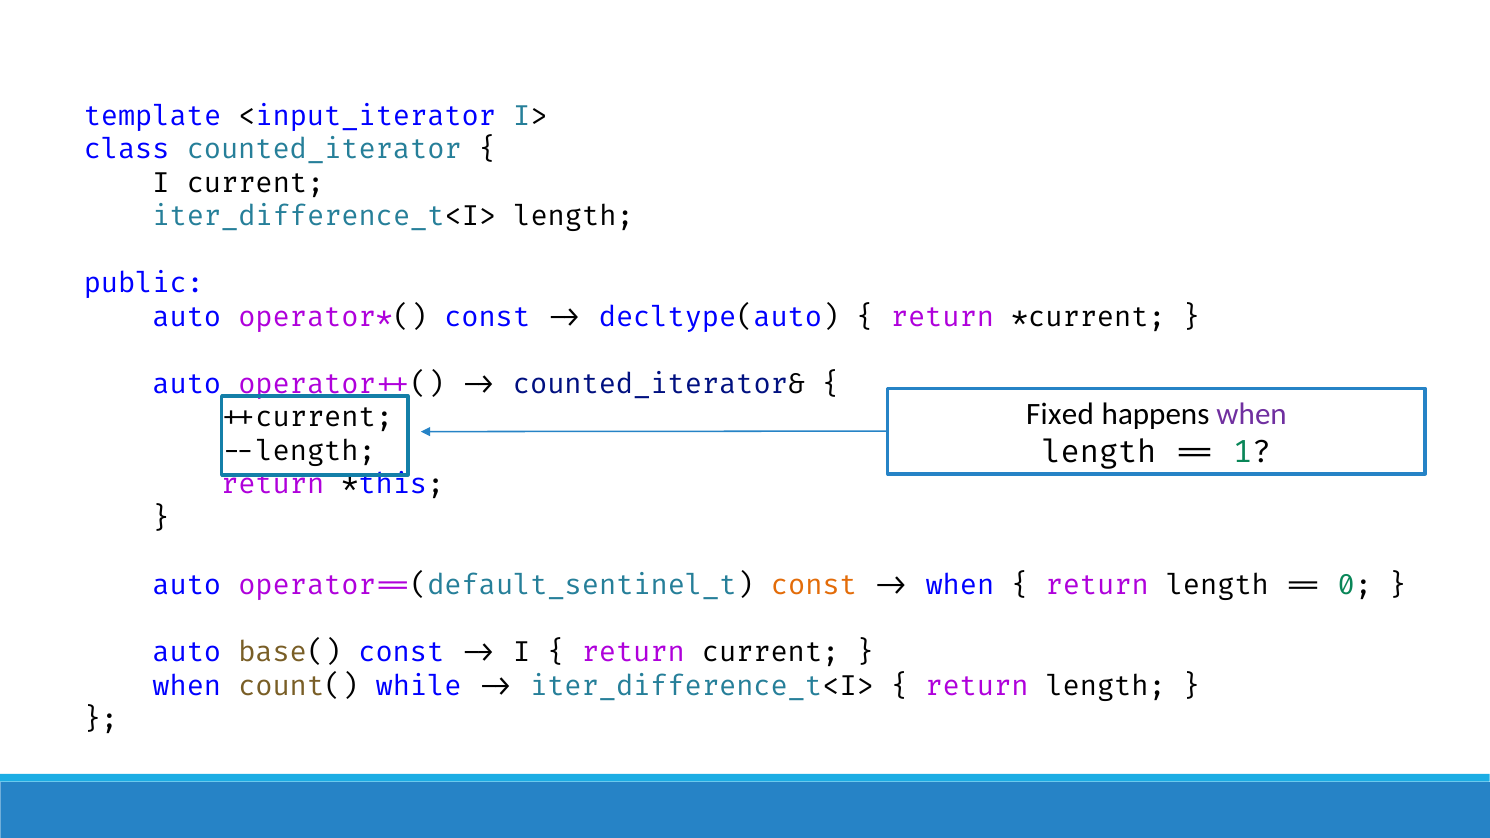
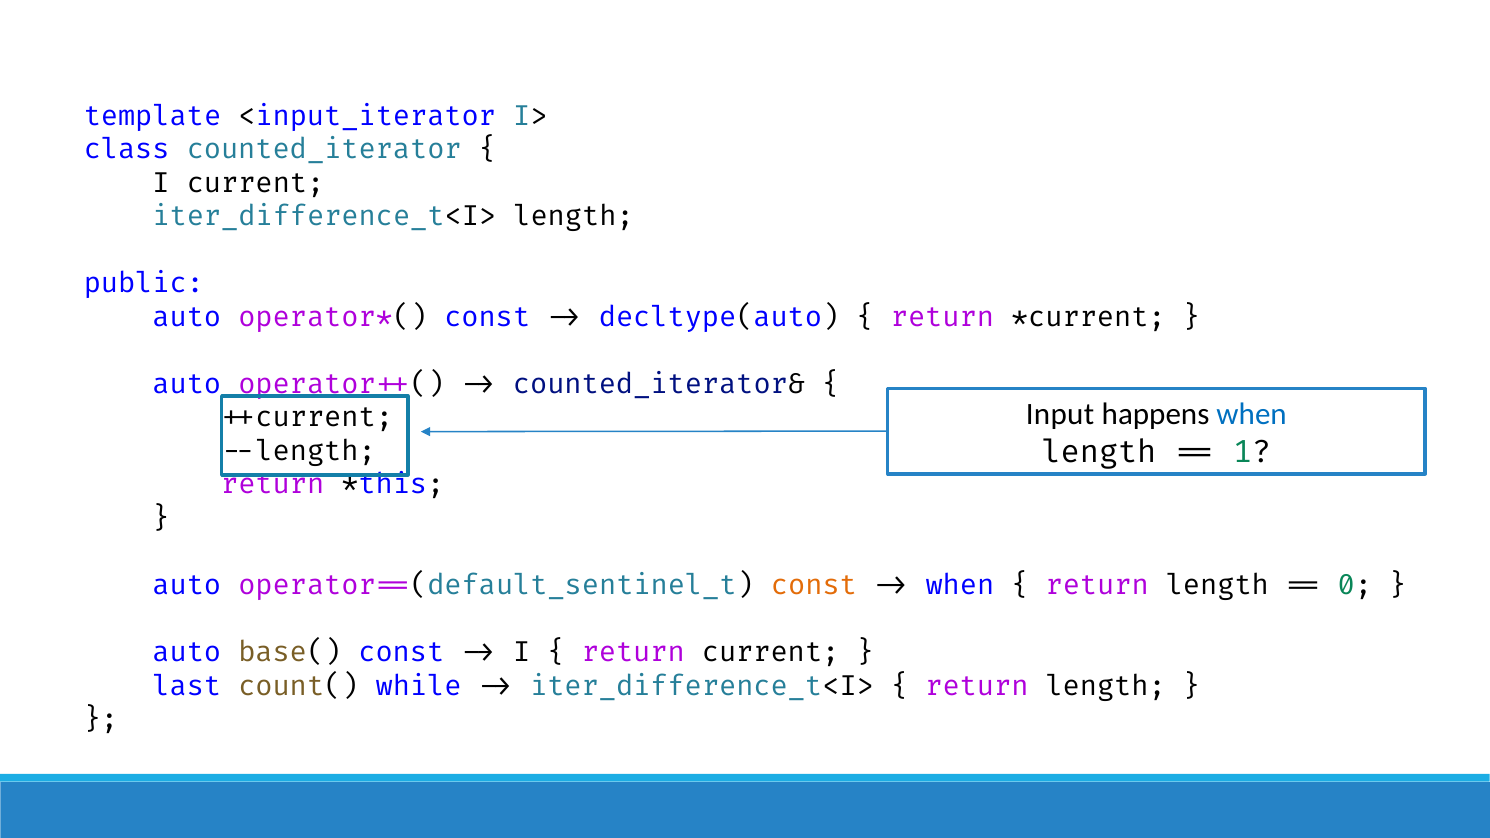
Fixed: Fixed -> Input
when at (1252, 415) colour: purple -> blue
when at (187, 686): when -> last
